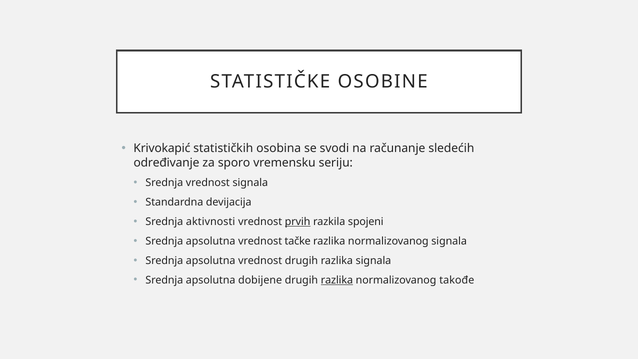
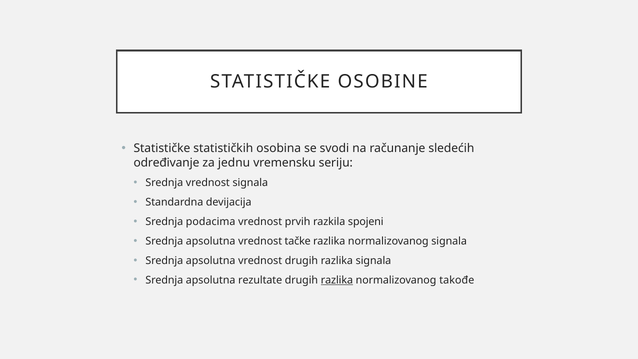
Krivokapić at (162, 148): Krivokapić -> Statističke
sporo: sporo -> jednu
aktivnosti: aktivnosti -> podacima
prvih underline: present -> none
dobijene: dobijene -> rezultate
